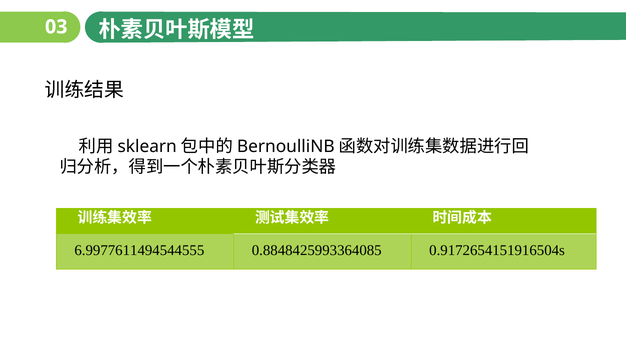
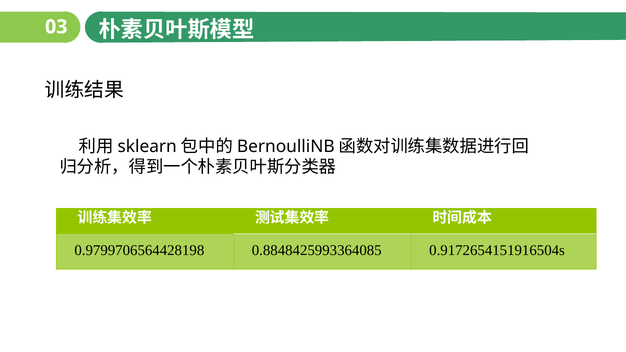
6.9977611494544555: 6.9977611494544555 -> 0.9799706564428198
